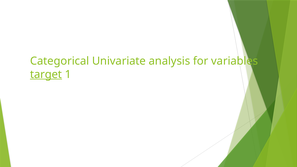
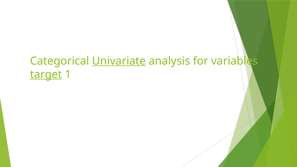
Univariate underline: none -> present
